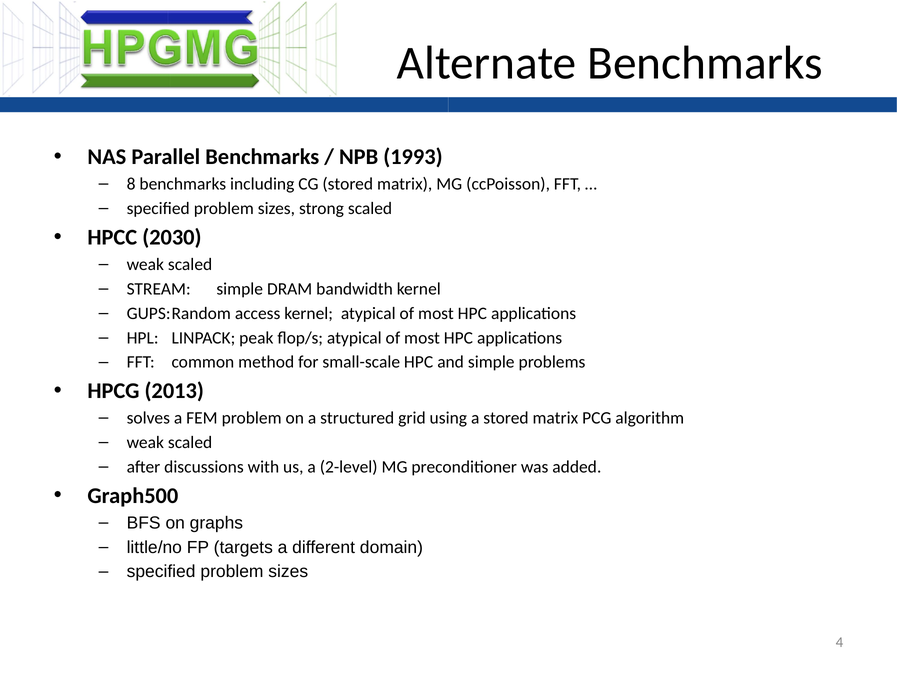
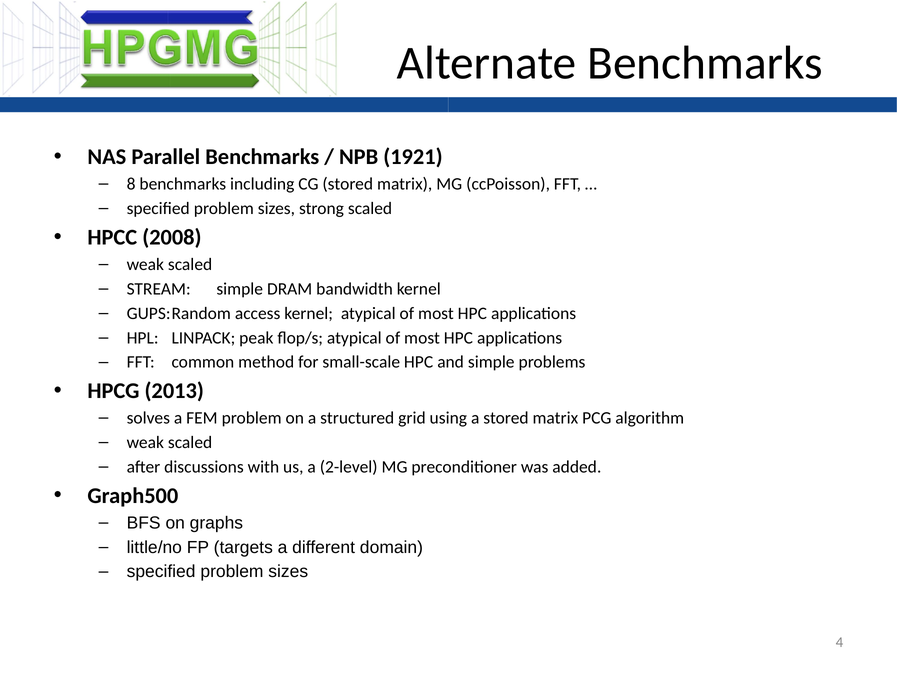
1993: 1993 -> 1921
2030: 2030 -> 2008
